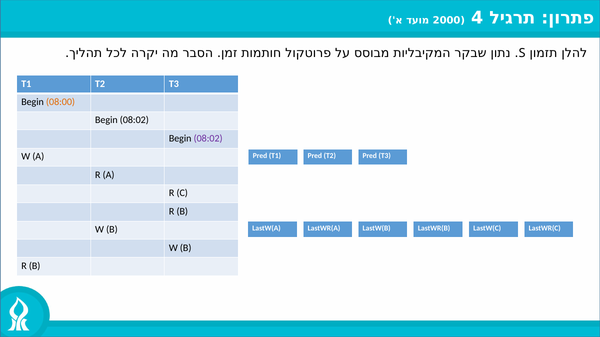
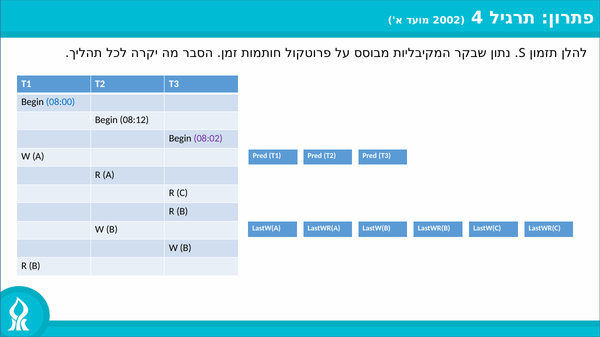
2000: 2000 -> 2002
08:00 colour: orange -> blue
08:02 at (134, 120): 08:02 -> 08:12
